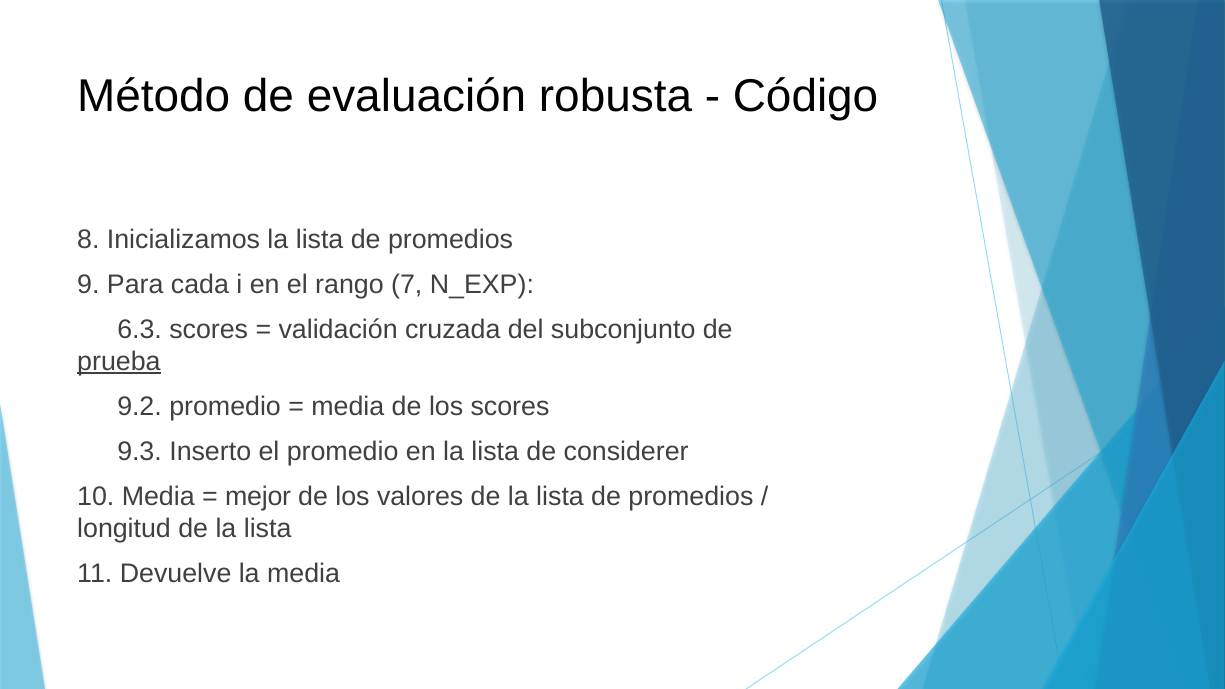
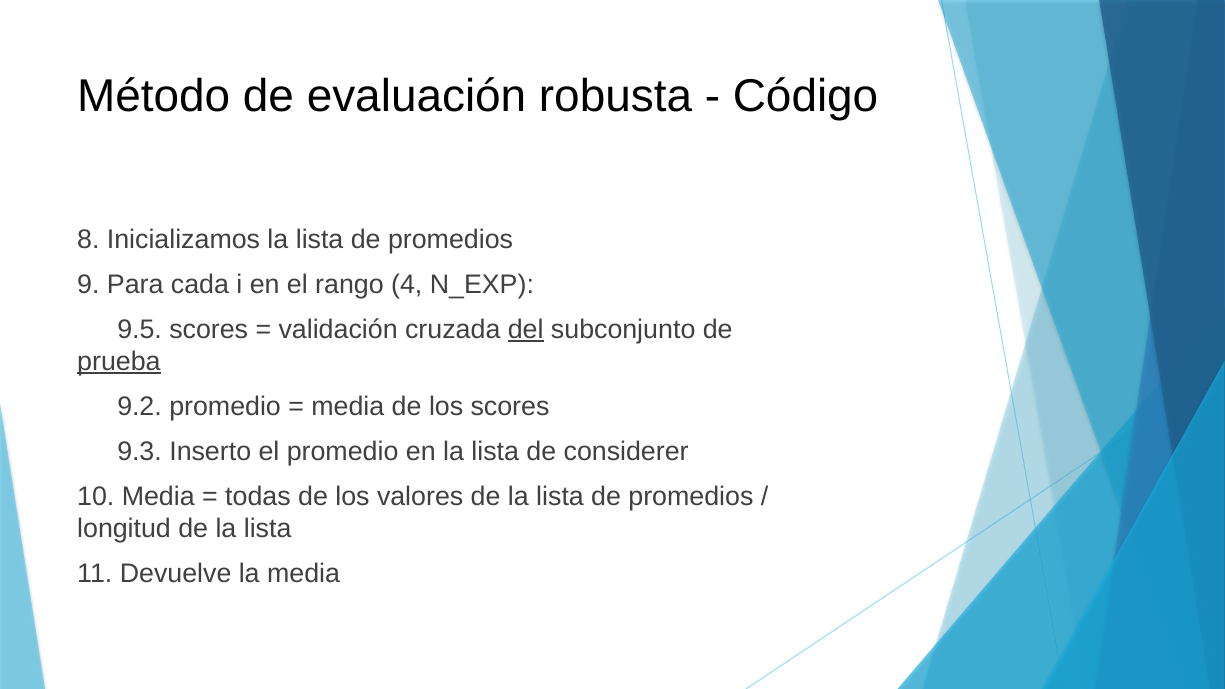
7: 7 -> 4
6.3: 6.3 -> 9.5
del underline: none -> present
mejor: mejor -> todas
